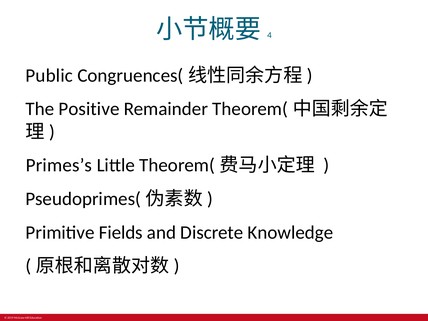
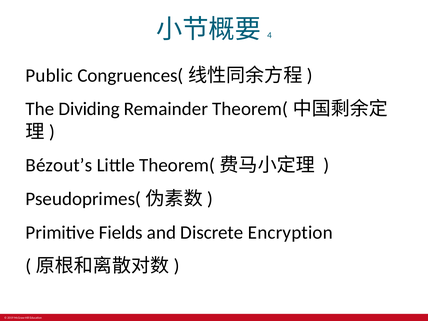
Positive: Positive -> Dividing
Primes’s: Primes’s -> Bézout’s
Knowledge: Knowledge -> Encryption
